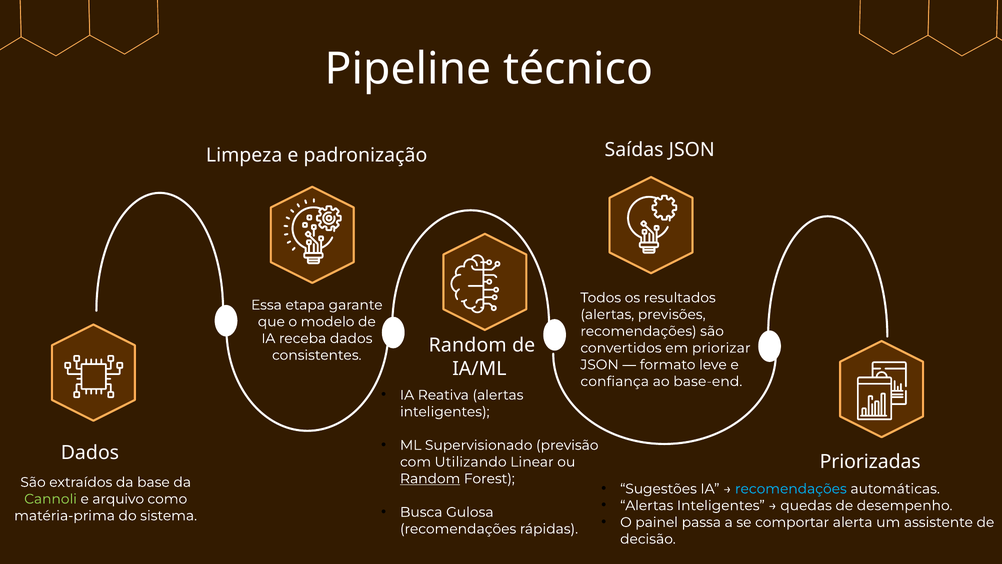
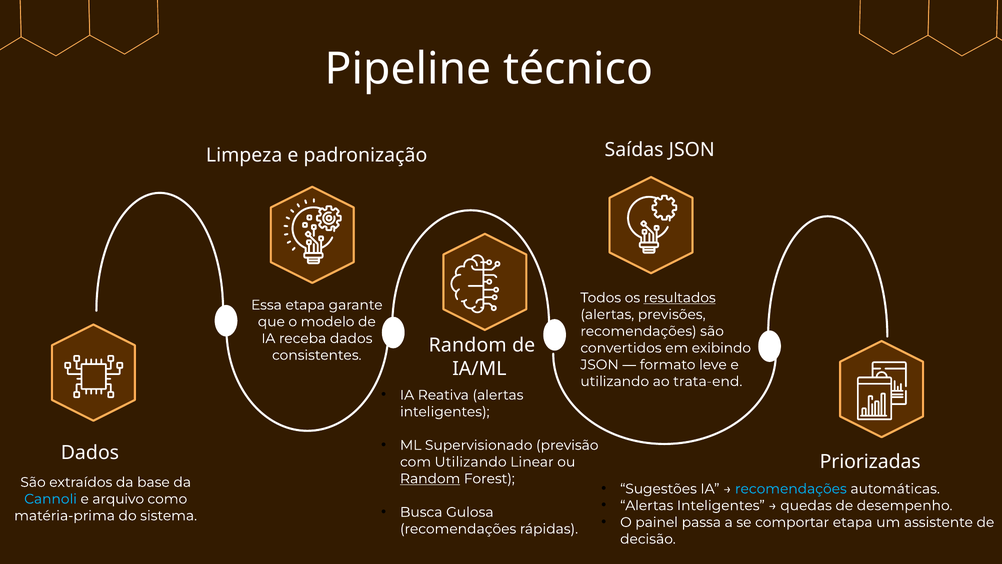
resultados underline: none -> present
priorizar: priorizar -> exibindo
confiança at (615, 381): confiança -> utilizando
base-end: base-end -> trata-end
Cannoli colour: light green -> light blue
comportar alerta: alerta -> etapa
